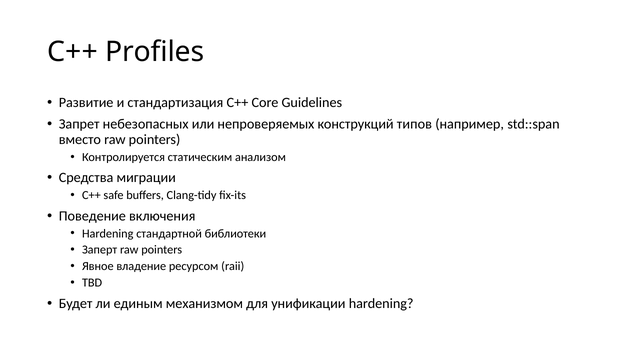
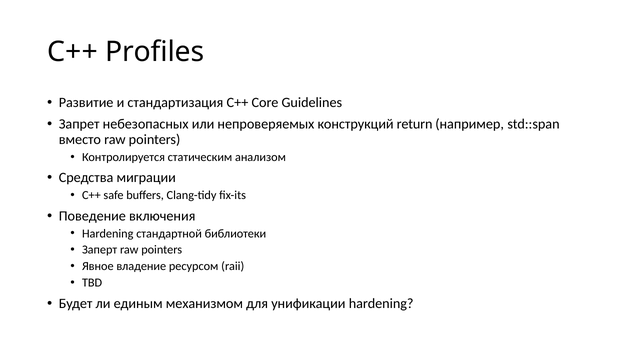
типов: типов -> return
